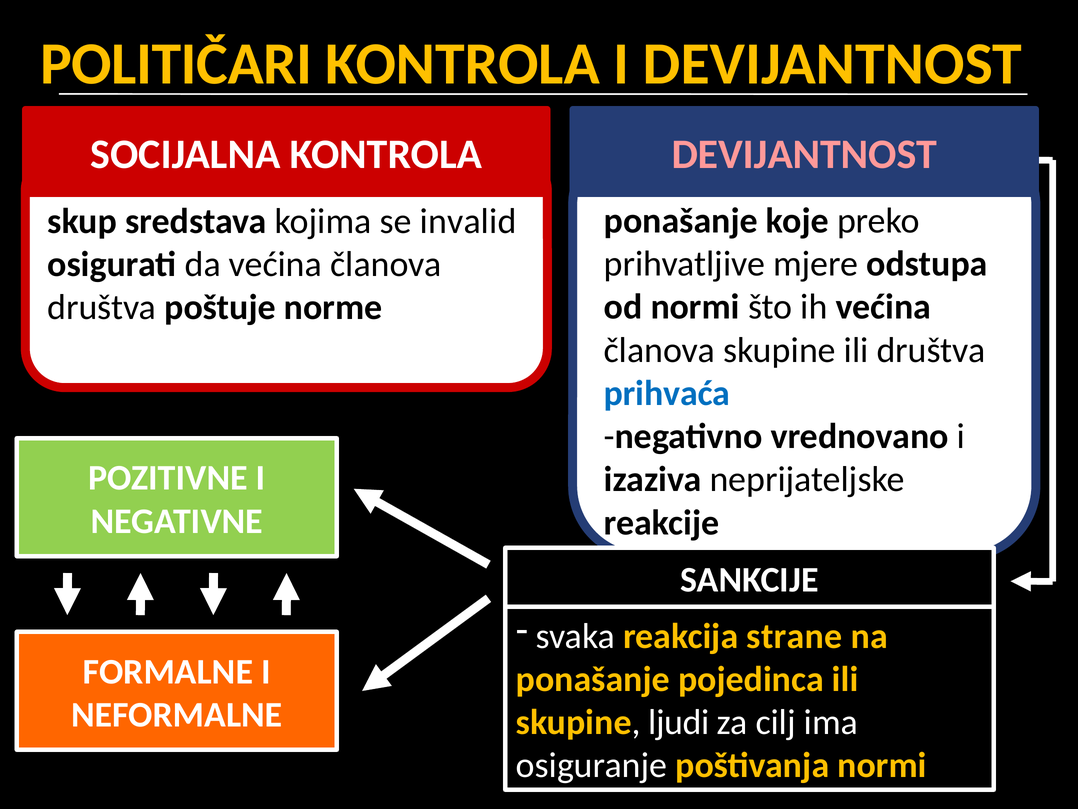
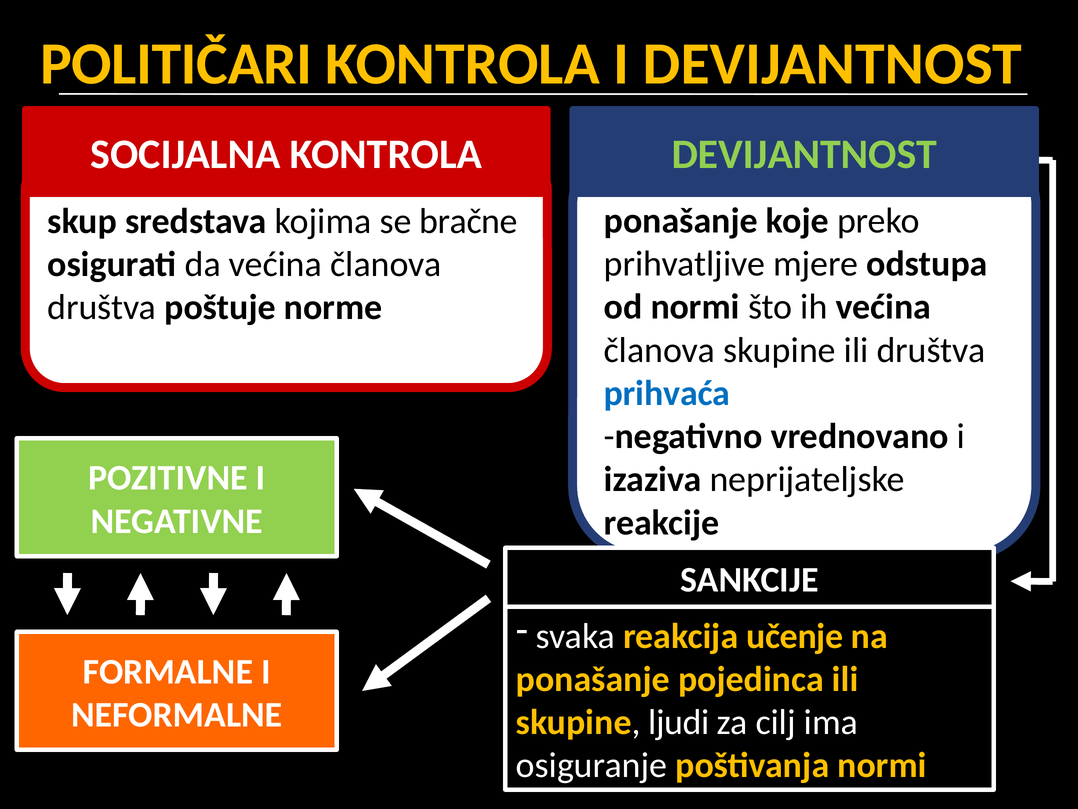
DEVIJANTNOST at (804, 154) colour: pink -> light green
invalid: invalid -> bračne
strane: strane -> učenje
